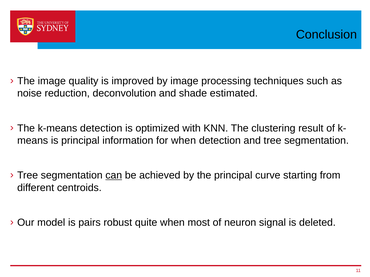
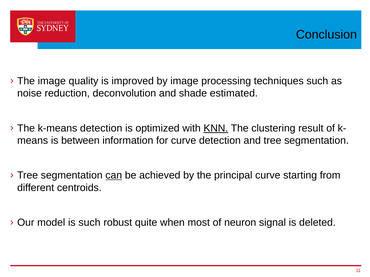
KNN underline: none -> present
is principal: principal -> between
for when: when -> curve
is pairs: pairs -> such
